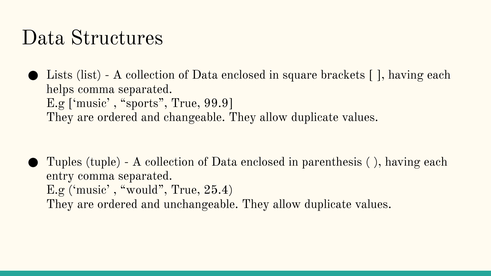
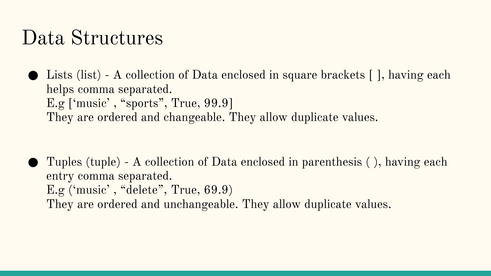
would: would -> delete
25.4: 25.4 -> 69.9
